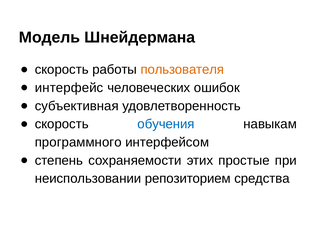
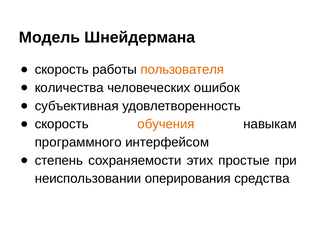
интерфейс: интерфейс -> количества
обучения colour: blue -> orange
репозиторием: репозиторием -> оперирования
